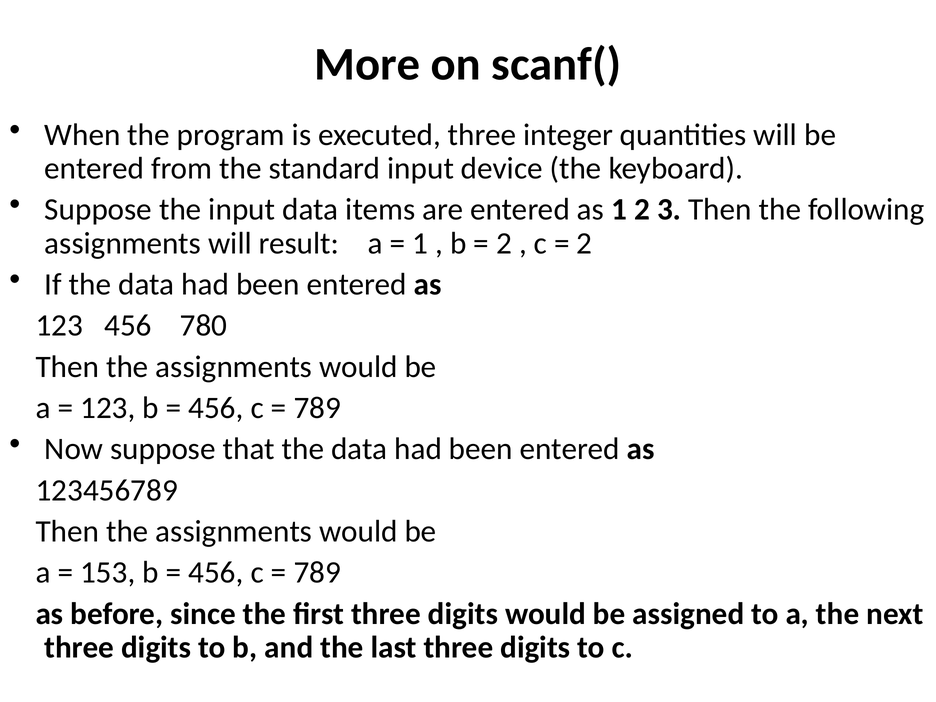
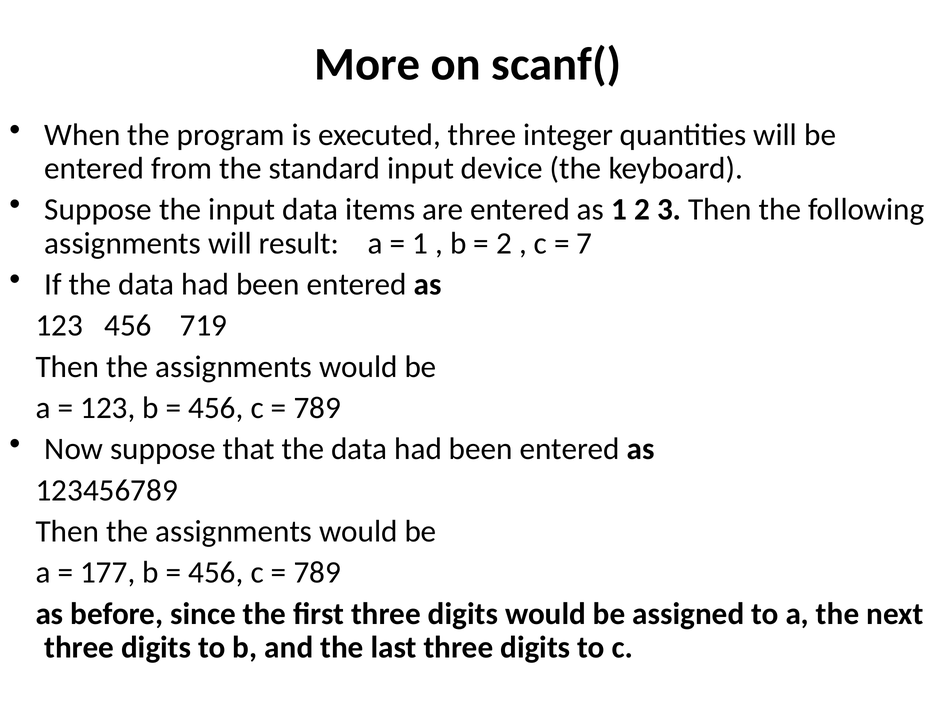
2 at (584, 243): 2 -> 7
780: 780 -> 719
153: 153 -> 177
